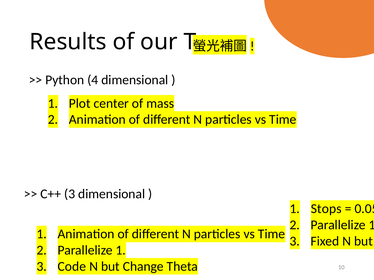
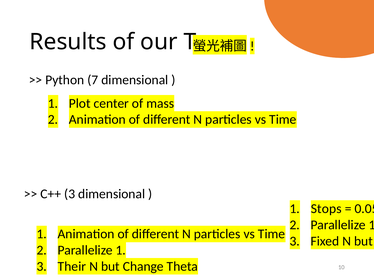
4: 4 -> 7
Code: Code -> Their
